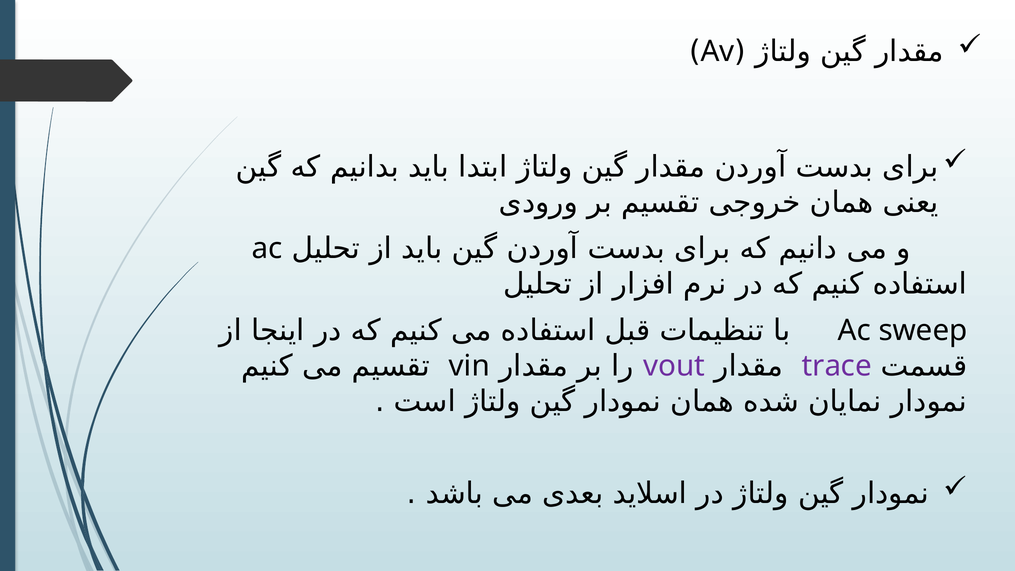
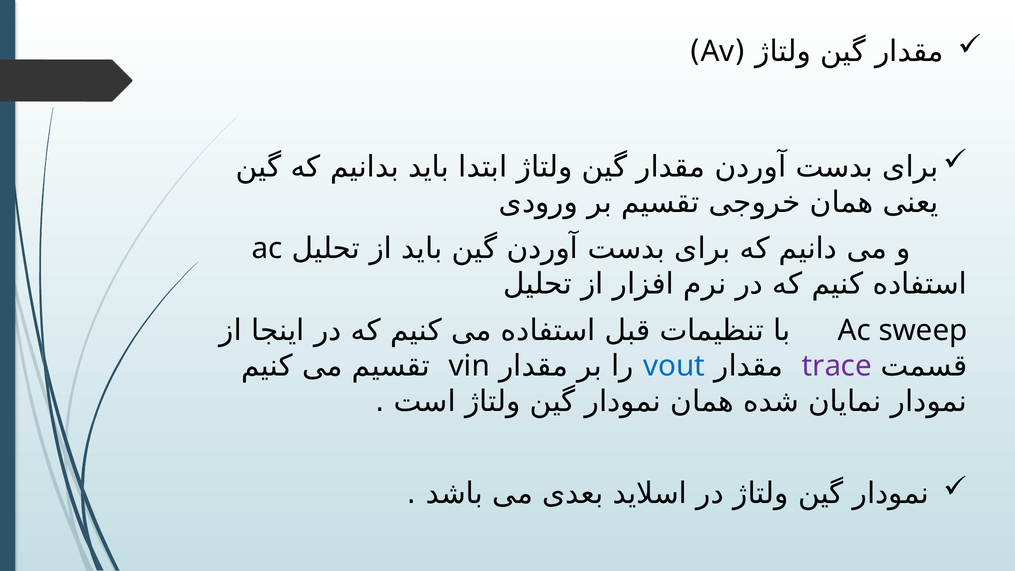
vout colour: purple -> blue
